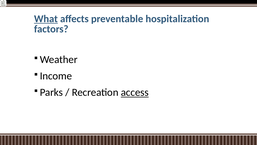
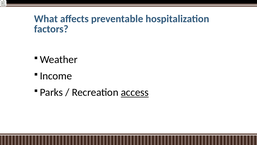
What underline: present -> none
